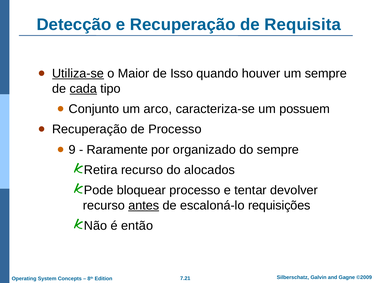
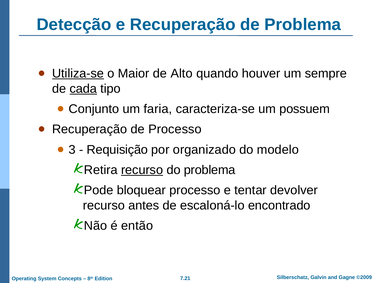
de Requisita: Requisita -> Problema
Isso: Isso -> Alto
arco: arco -> faria
9: 9 -> 3
Raramente: Raramente -> Requisição
do sempre: sempre -> modelo
recurso at (142, 170) underline: none -> present
do alocados: alocados -> problema
antes underline: present -> none
requisições: requisições -> encontrado
